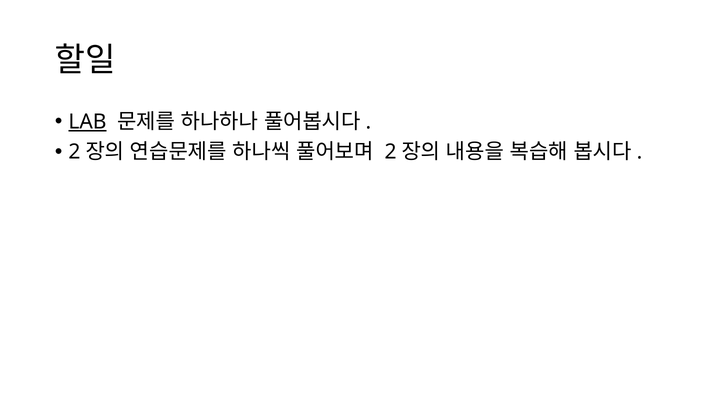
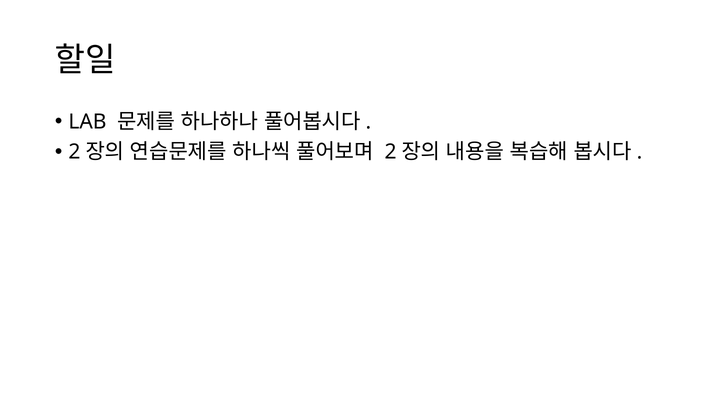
LAB underline: present -> none
